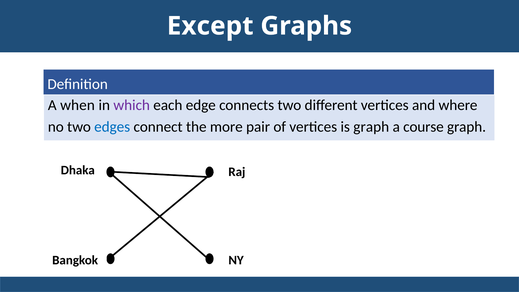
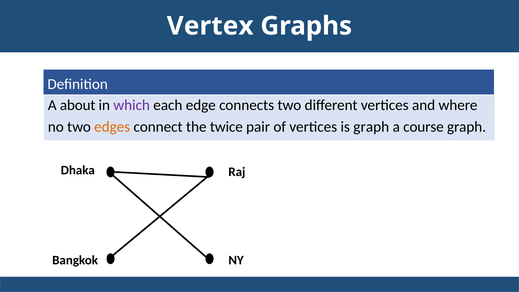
Except: Except -> Vertex
when: when -> about
edges colour: blue -> orange
more: more -> twice
